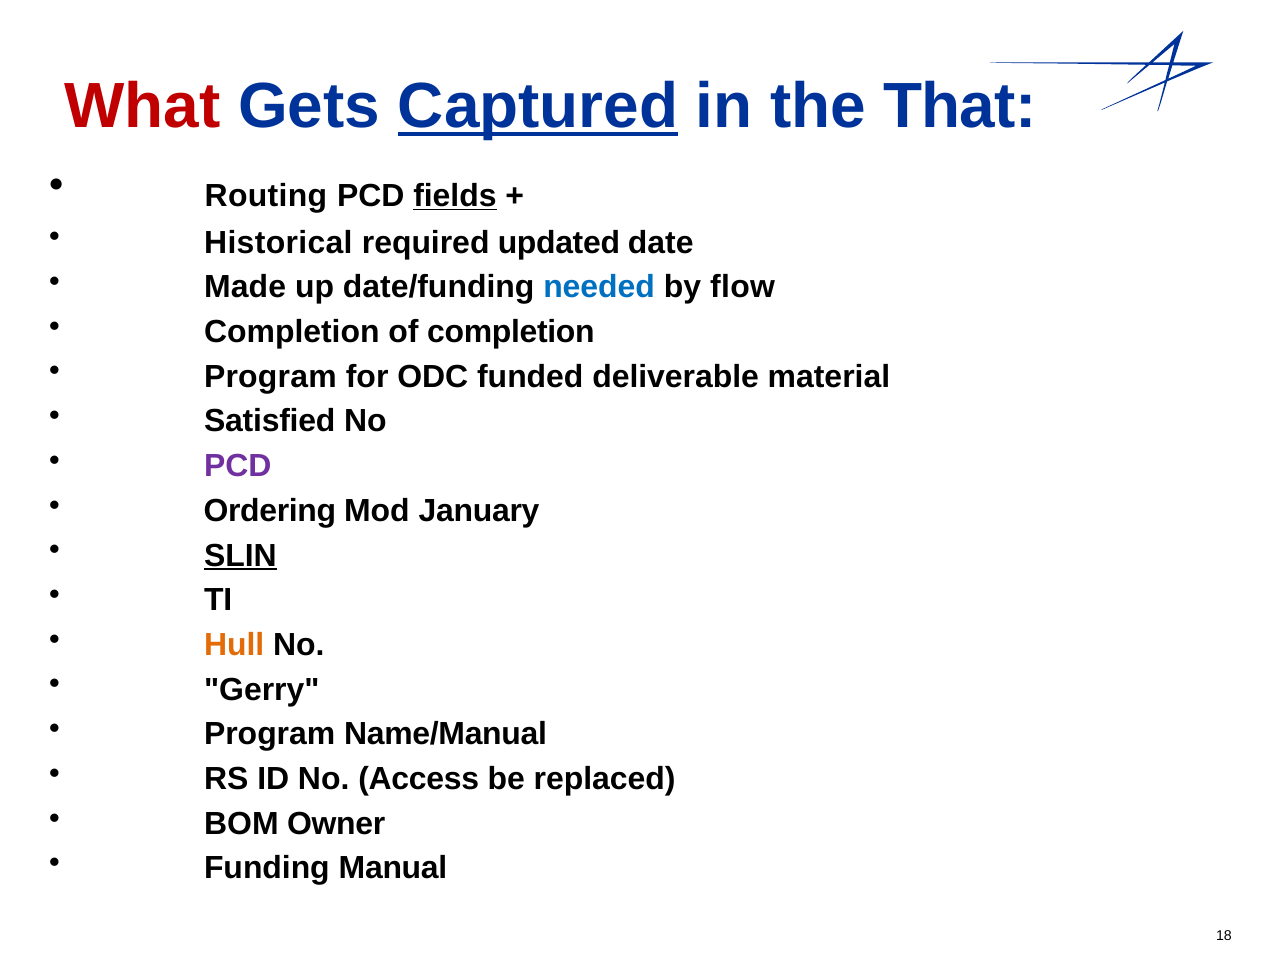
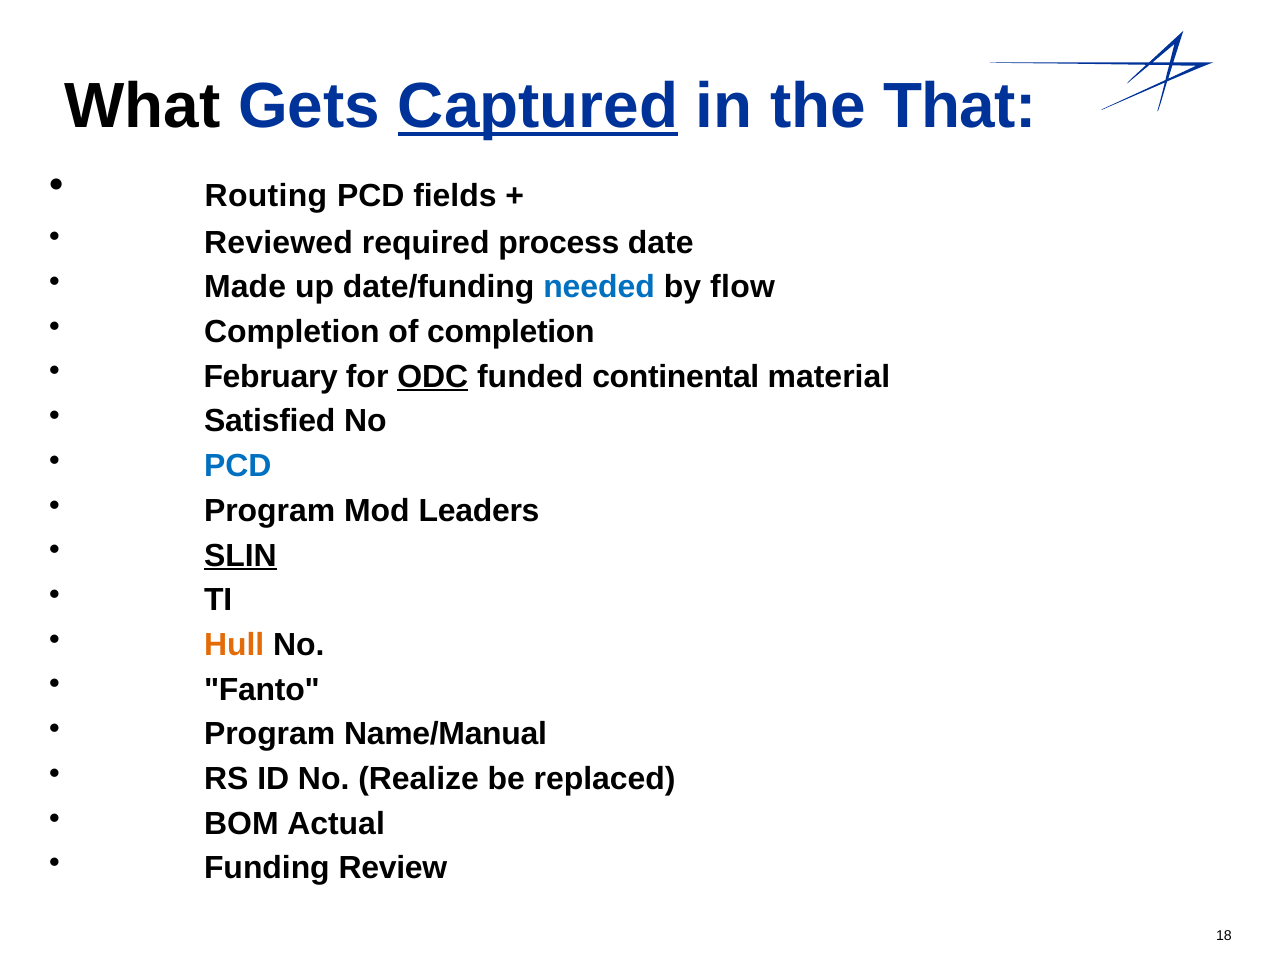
What colour: red -> black
fields underline: present -> none
Historical: Historical -> Reviewed
updated: updated -> process
Program at (270, 377): Program -> February
ODC underline: none -> present
deliverable: deliverable -> continental
PCD at (238, 466) colour: purple -> blue
Ordering at (270, 511): Ordering -> Program
January: January -> Leaders
Gerry: Gerry -> Fanto
Access: Access -> Realize
Owner: Owner -> Actual
Manual: Manual -> Review
